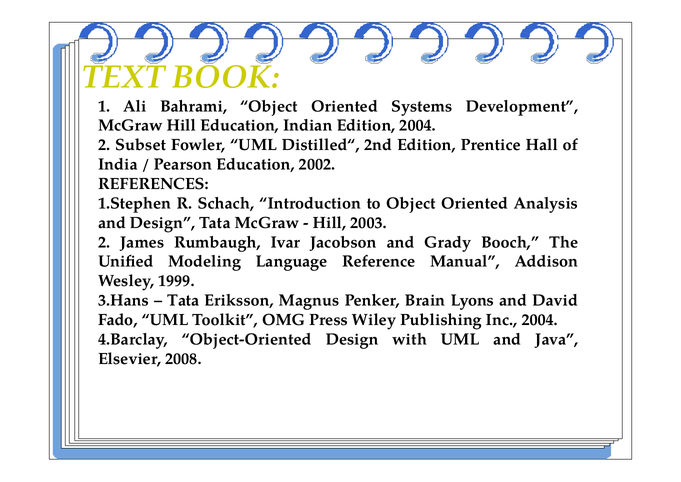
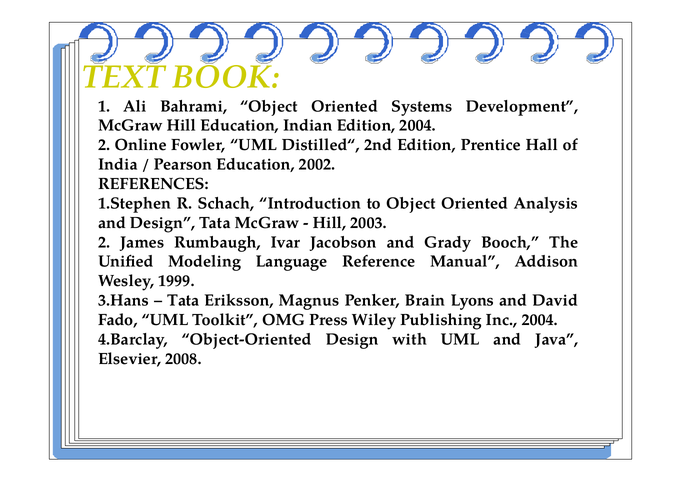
Subset: Subset -> Online
